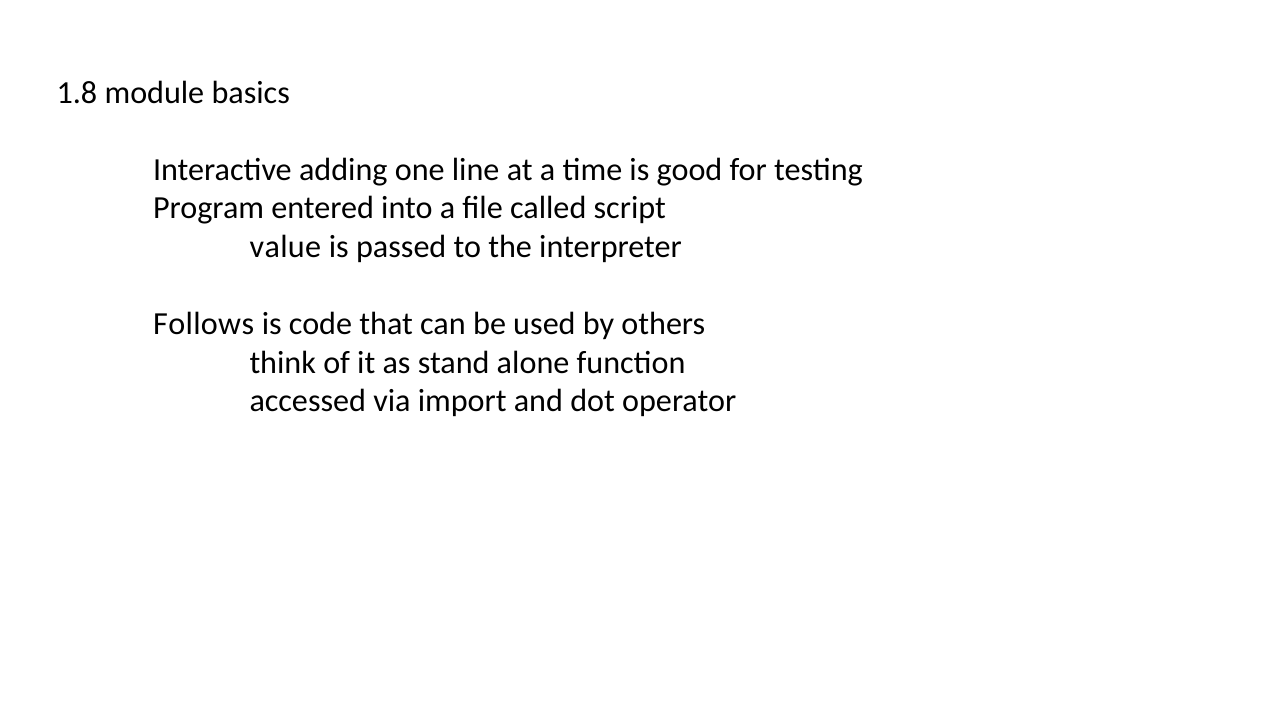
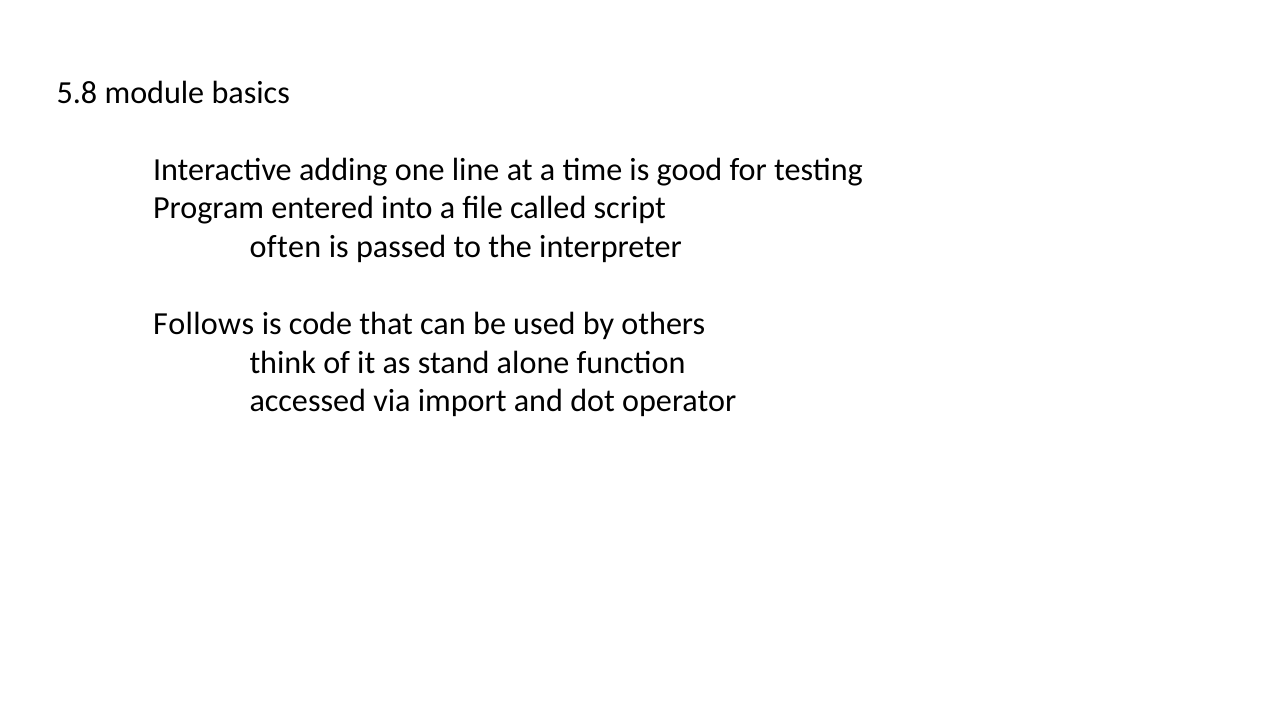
1.8: 1.8 -> 5.8
value: value -> often
